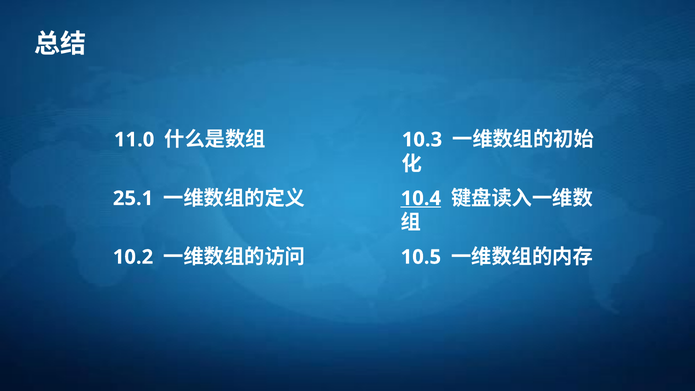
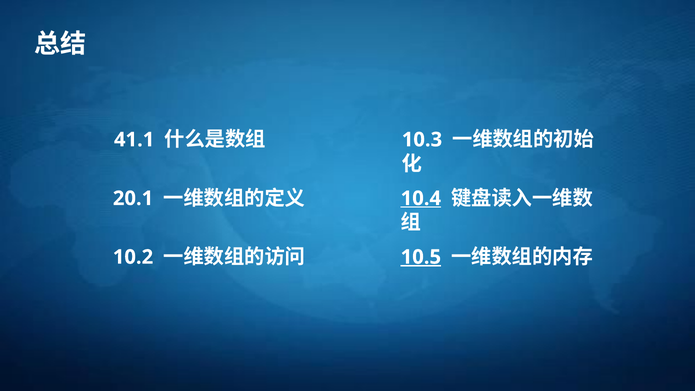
11.0: 11.0 -> 41.1
25.1: 25.1 -> 20.1
10.5 underline: none -> present
